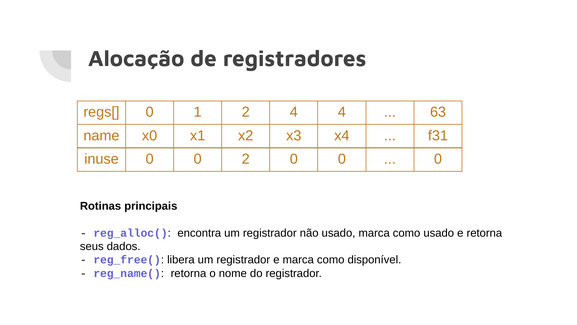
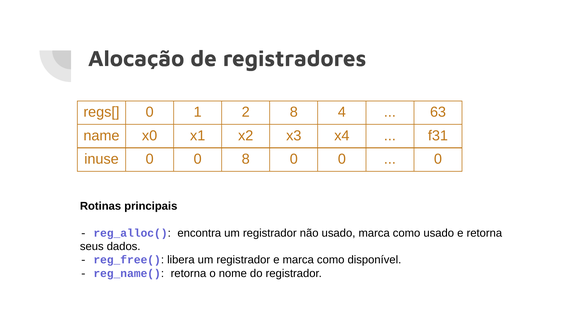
2 4: 4 -> 8
0 2: 2 -> 8
